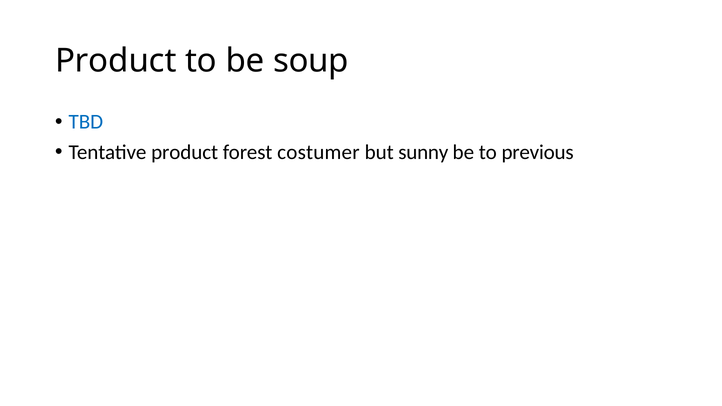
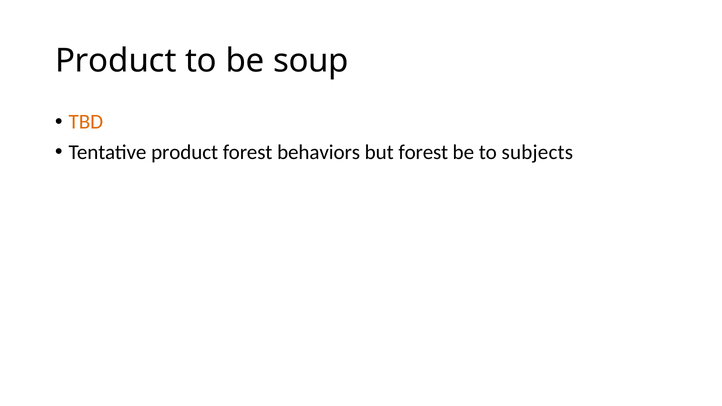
TBD colour: blue -> orange
costumer: costumer -> behaviors
but sunny: sunny -> forest
previous: previous -> subjects
